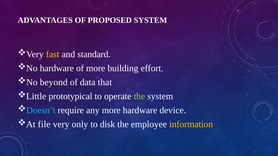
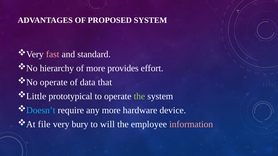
fast colour: yellow -> pink
No hardware: hardware -> hierarchy
building: building -> provides
No beyond: beyond -> operate
only: only -> bury
disk: disk -> will
information colour: yellow -> pink
